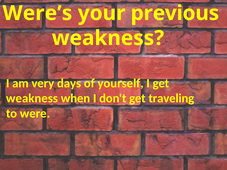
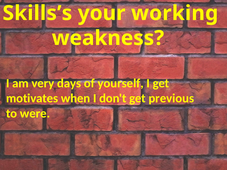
Were’s: Were’s -> Skills’s
previous: previous -> working
weakness at (32, 98): weakness -> motivates
traveling: traveling -> previous
